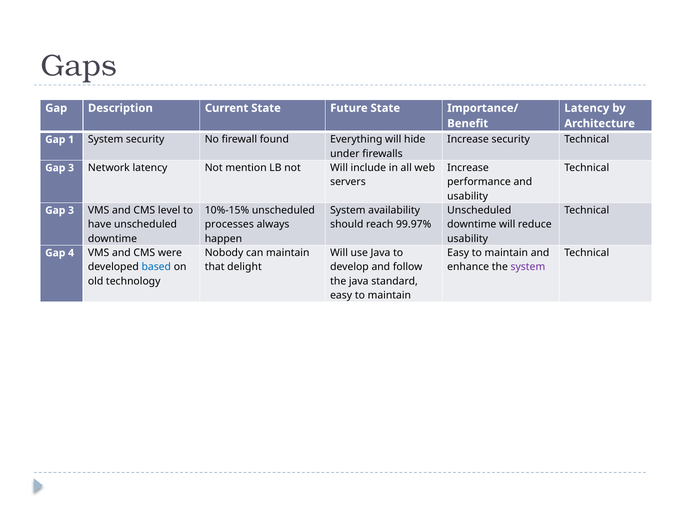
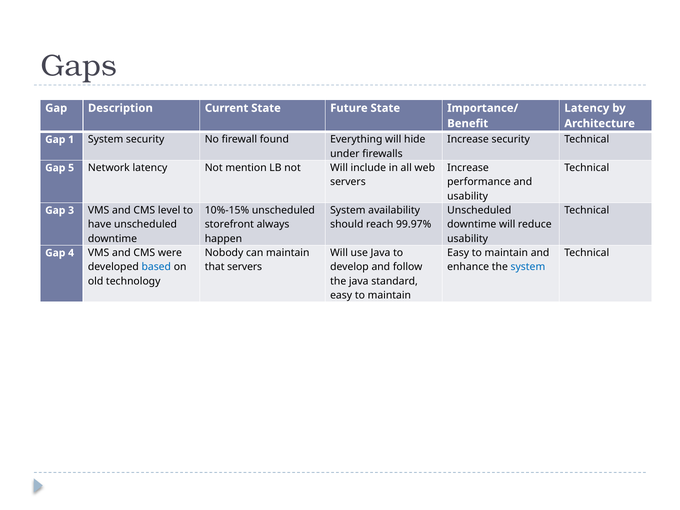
3 at (71, 168): 3 -> 5
processes: processes -> storefront
that delight: delight -> servers
system at (528, 267) colour: purple -> blue
